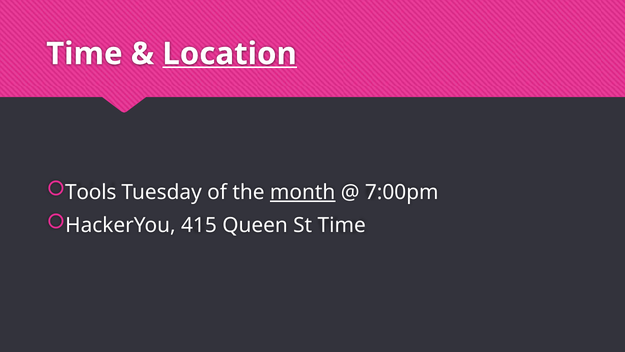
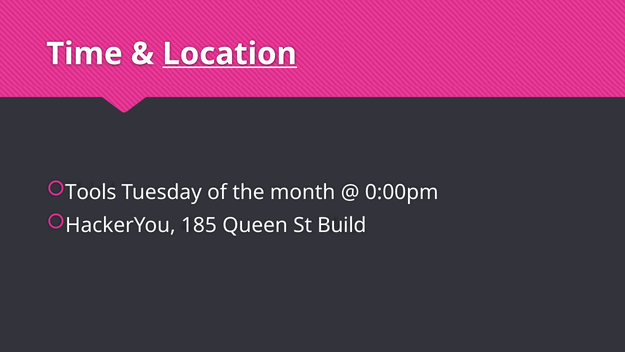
month underline: present -> none
7:00pm: 7:00pm -> 0:00pm
415: 415 -> 185
St Time: Time -> Build
